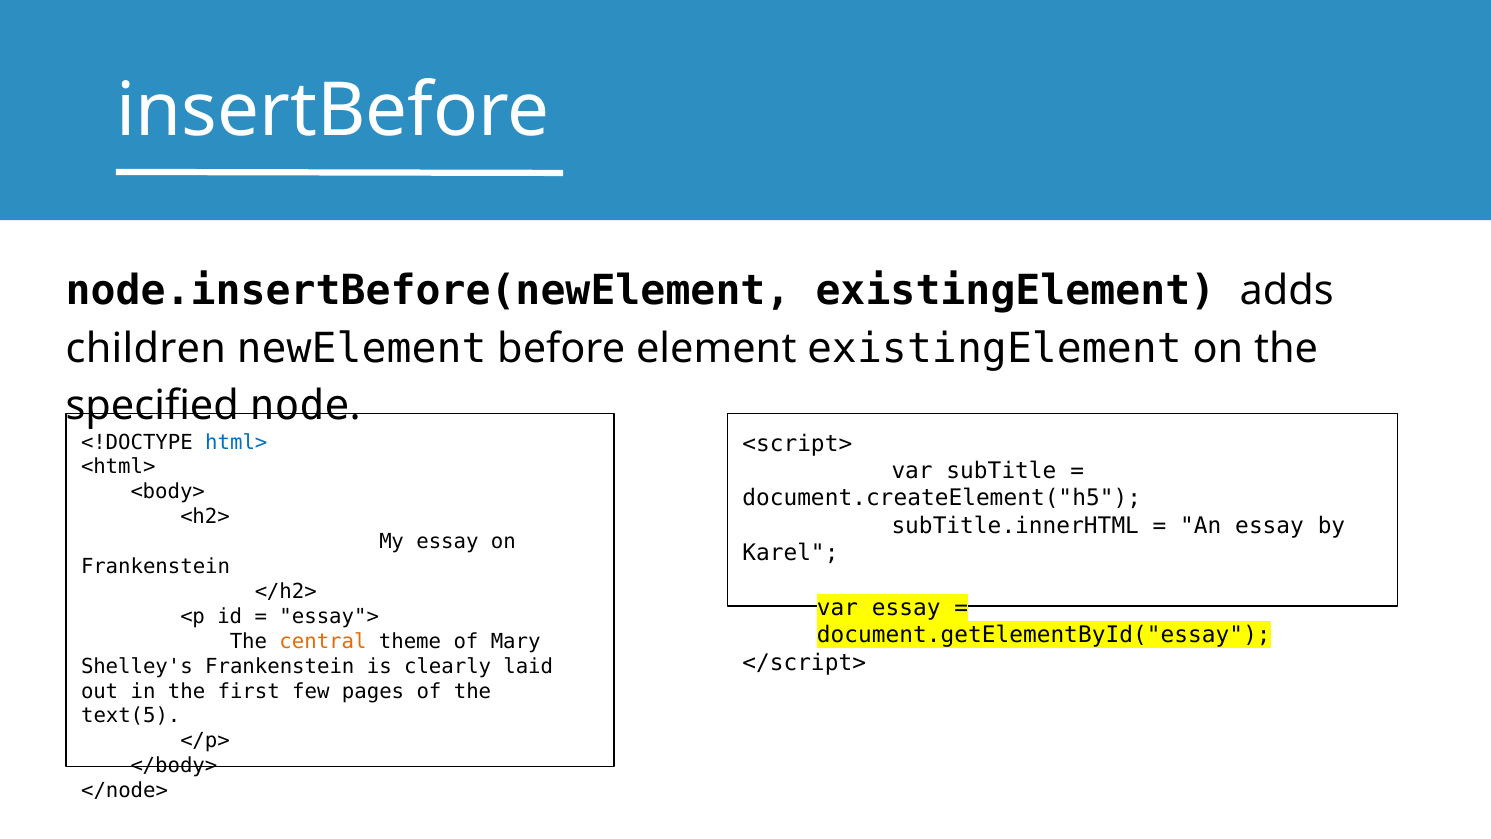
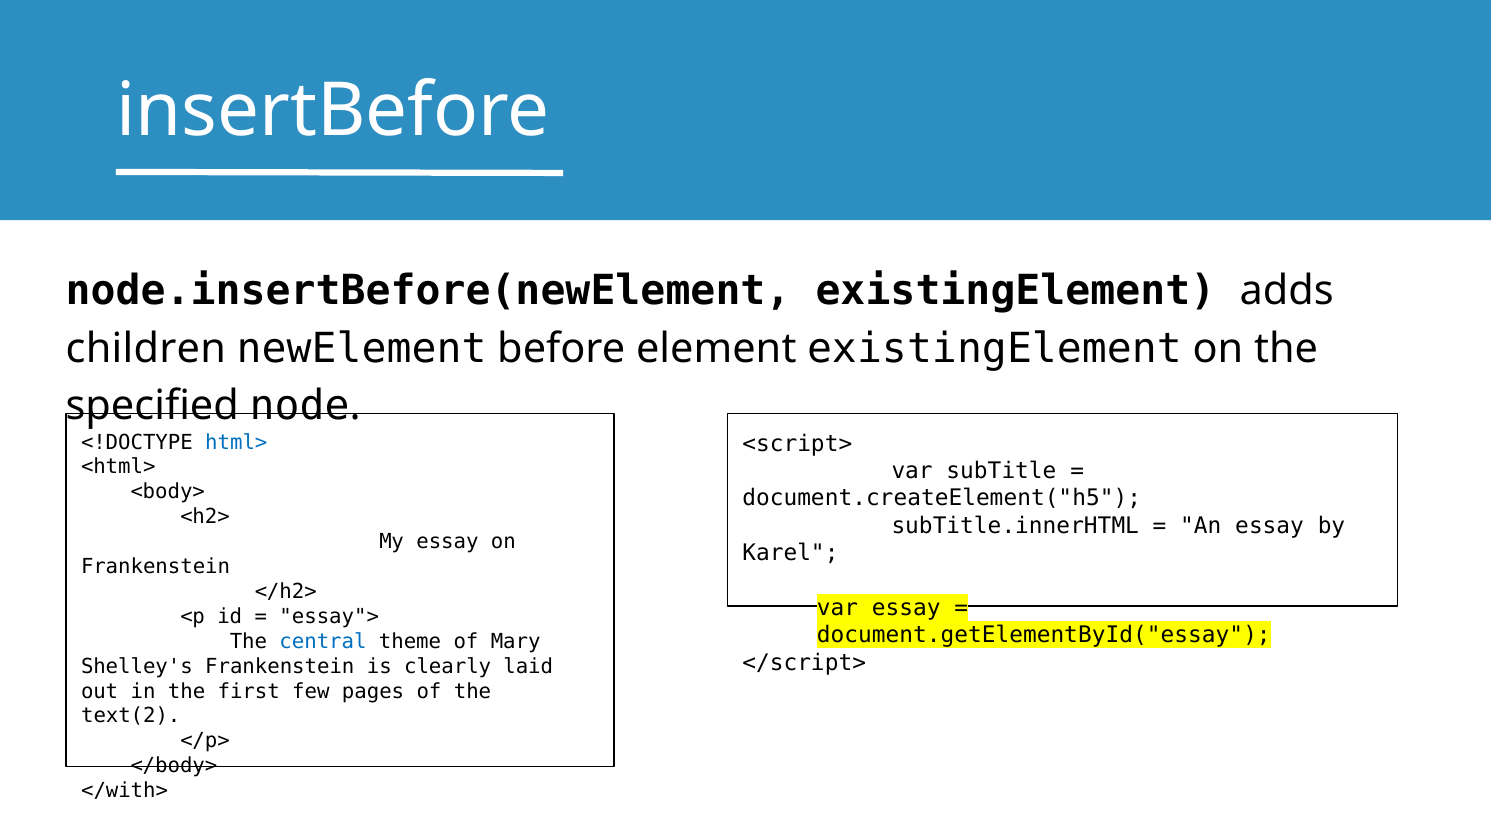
central colour: orange -> blue
text(5: text(5 -> text(2
</node>: </node> -> </with>
